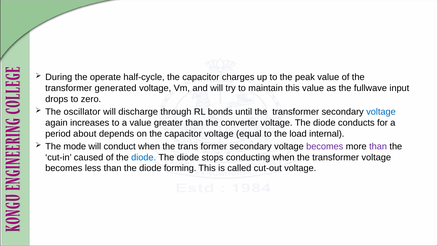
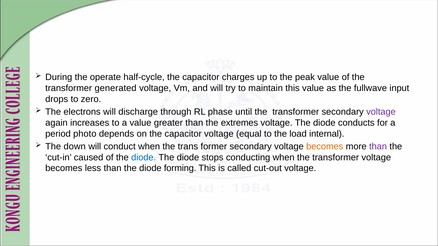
oscillator: oscillator -> electrons
bonds: bonds -> phase
voltage at (381, 112) colour: blue -> purple
converter: converter -> extremes
about: about -> photo
mode: mode -> down
becomes at (325, 147) colour: purple -> orange
